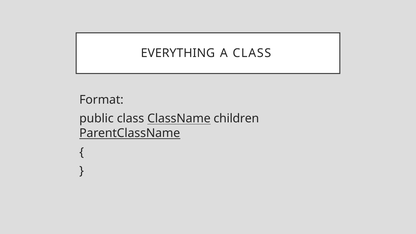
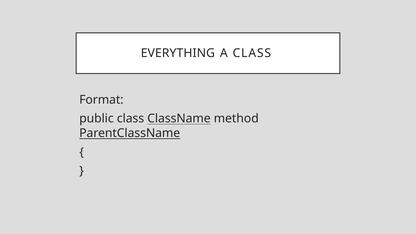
children: children -> method
